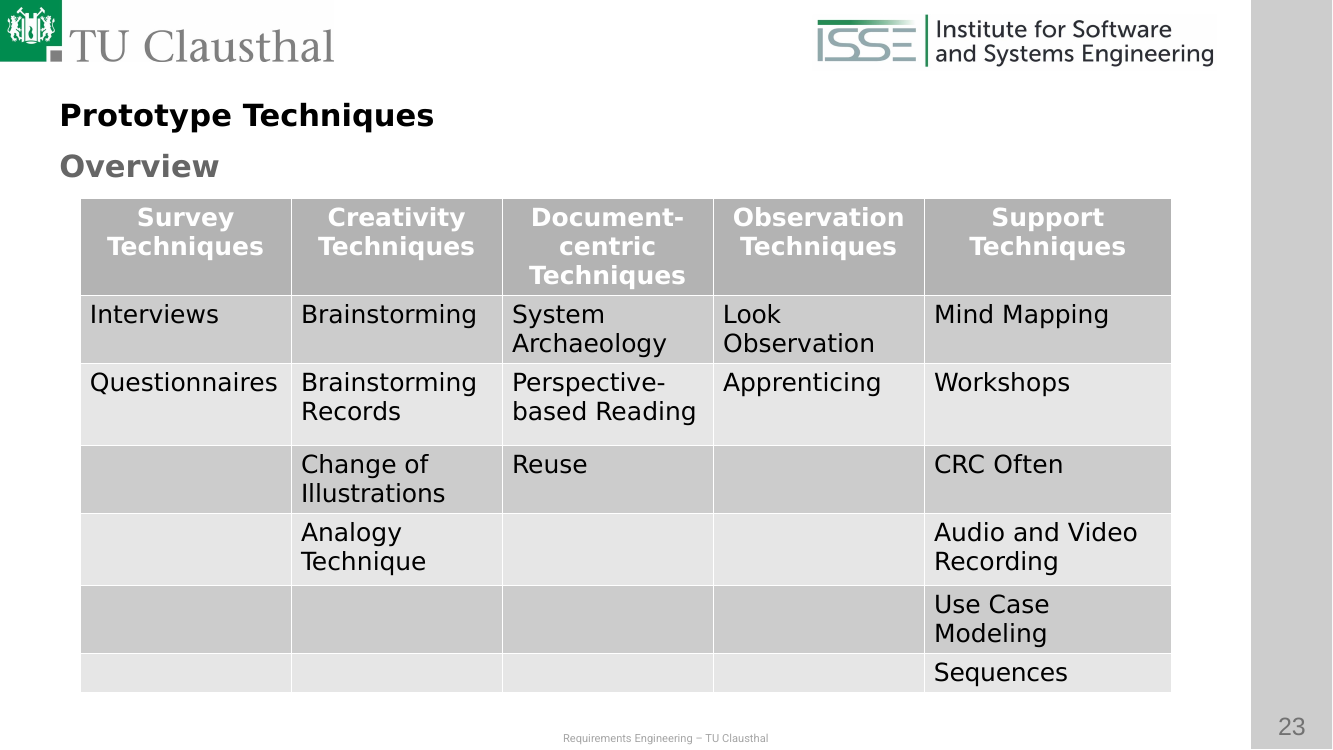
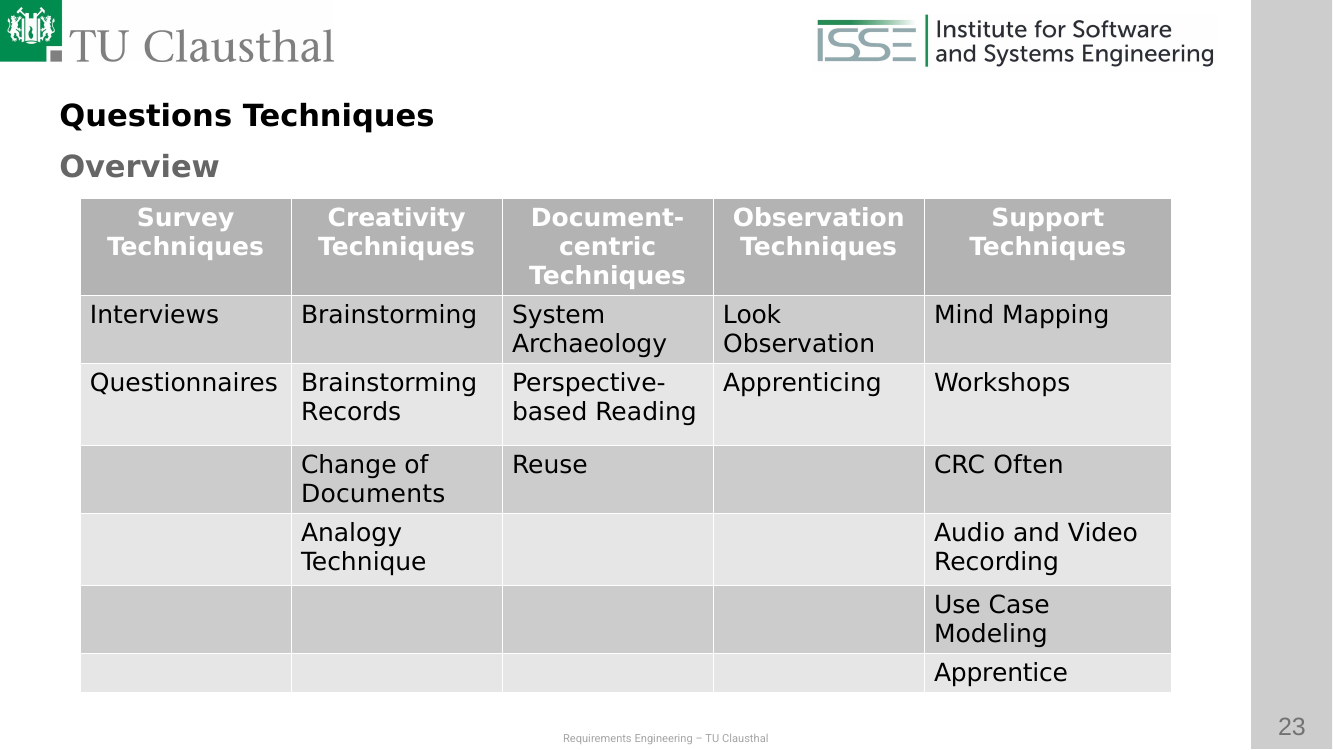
Prototype: Prototype -> Questions
Illustrations: Illustrations -> Documents
Sequences: Sequences -> Apprentice
